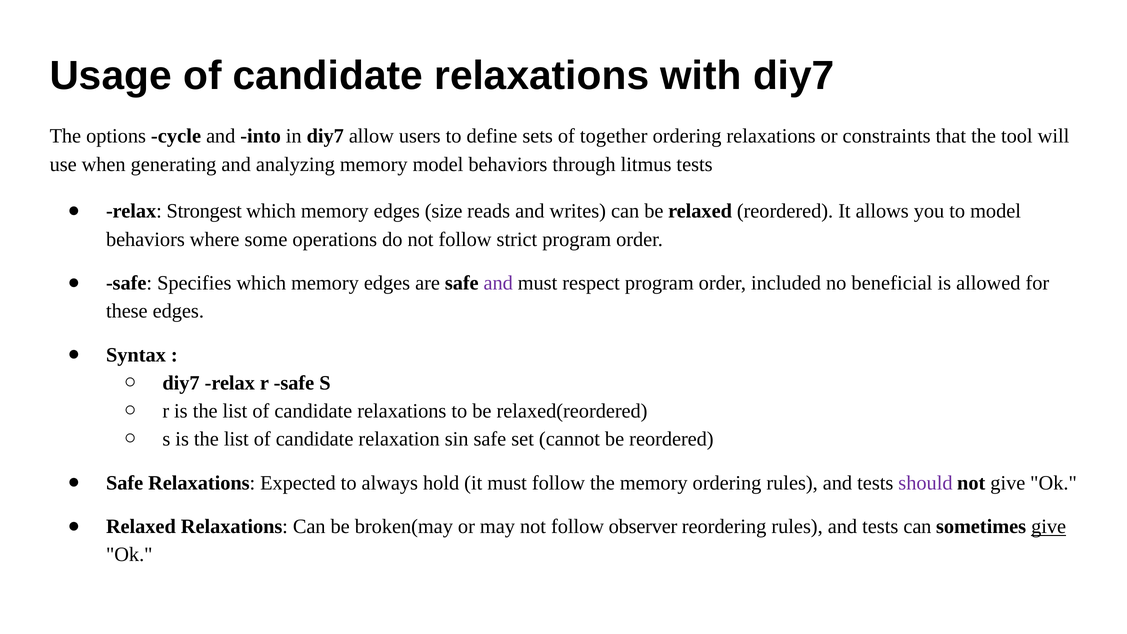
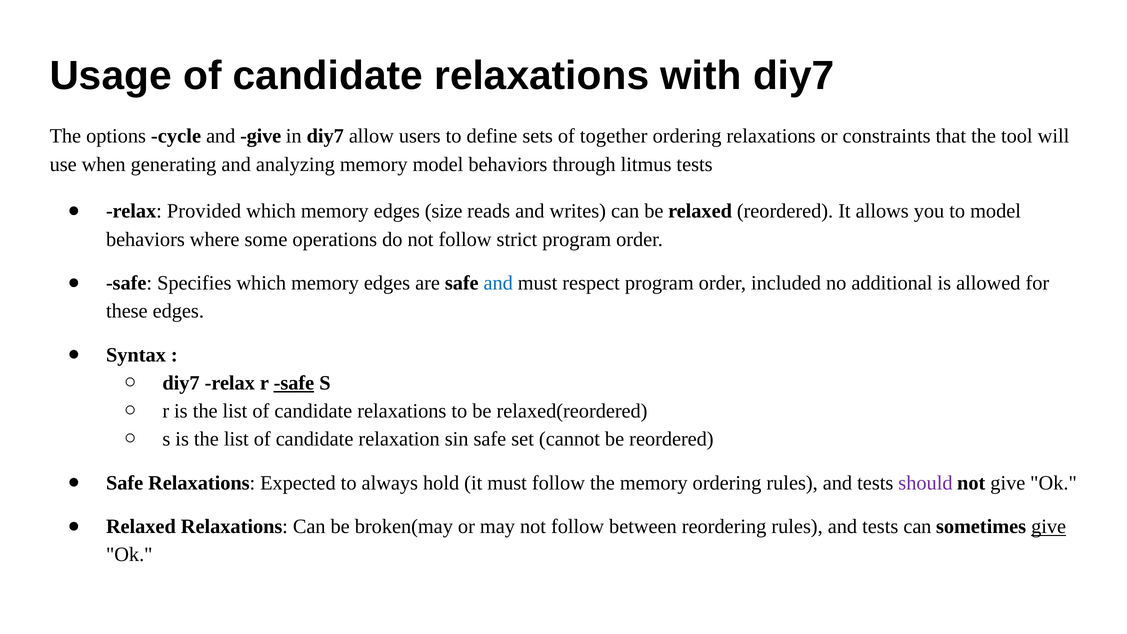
and into: into -> give
Strongest: Strongest -> Provided
and at (498, 283) colour: purple -> blue
beneficial: beneficial -> additional
safe at (294, 383) underline: none -> present
observer: observer -> between
